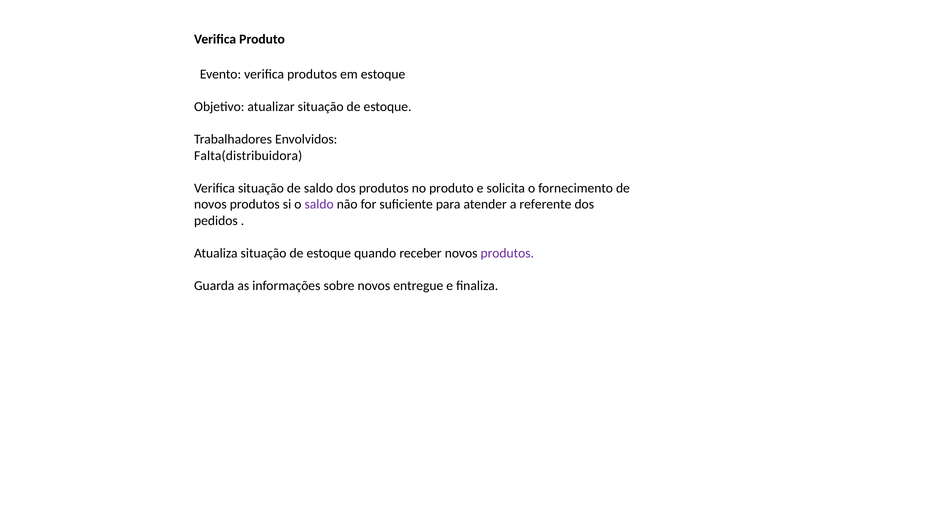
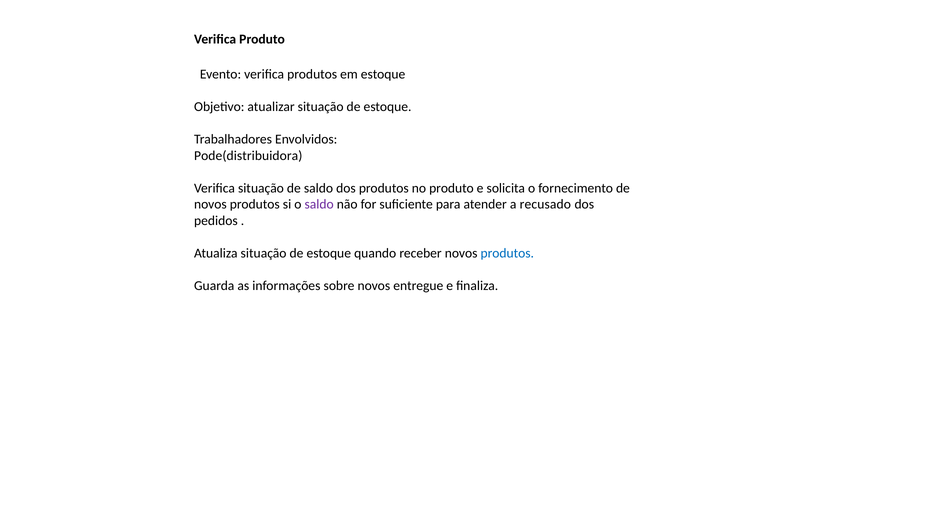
Falta(distribuidora: Falta(distribuidora -> Pode(distribuidora
referente: referente -> recusado
produtos at (507, 253) colour: purple -> blue
